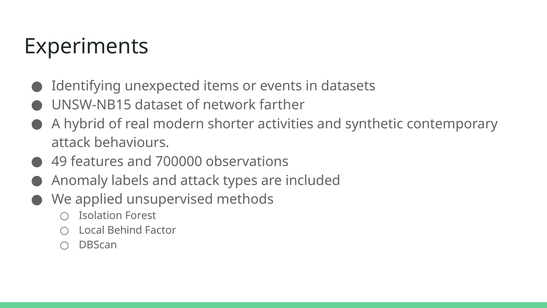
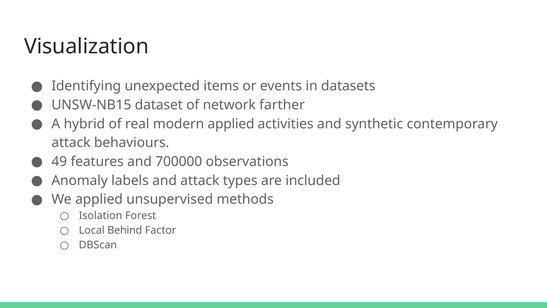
Experiments: Experiments -> Visualization
modern shorter: shorter -> applied
